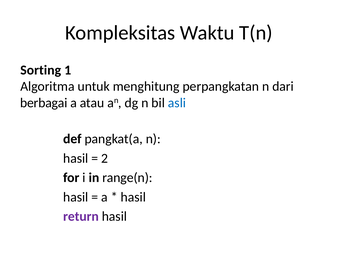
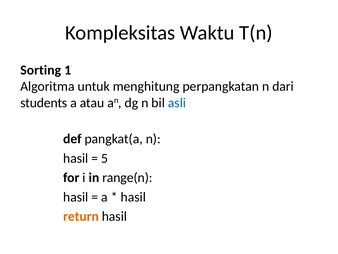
berbagai: berbagai -> students
2: 2 -> 5
return colour: purple -> orange
